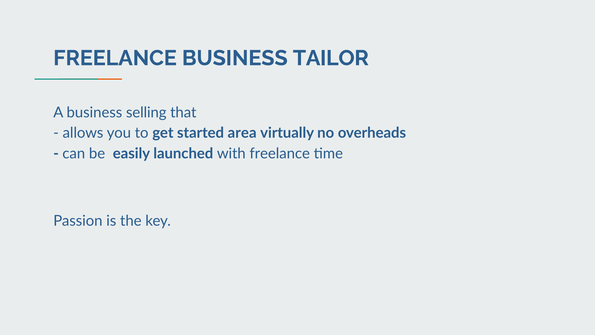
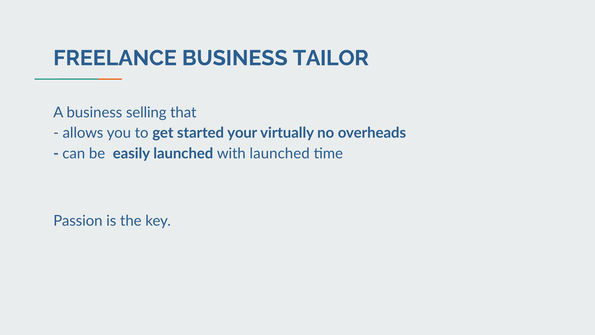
area: area -> your
with freelance: freelance -> launched
